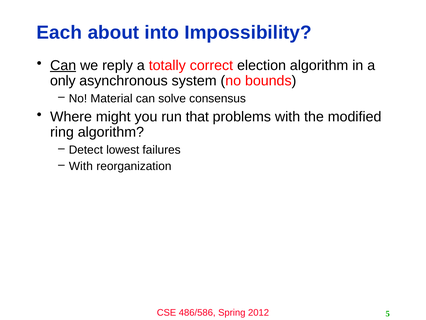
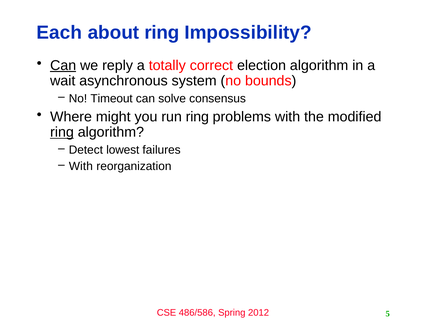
about into: into -> ring
only: only -> wait
Material: Material -> Timeout
run that: that -> ring
ring at (62, 132) underline: none -> present
